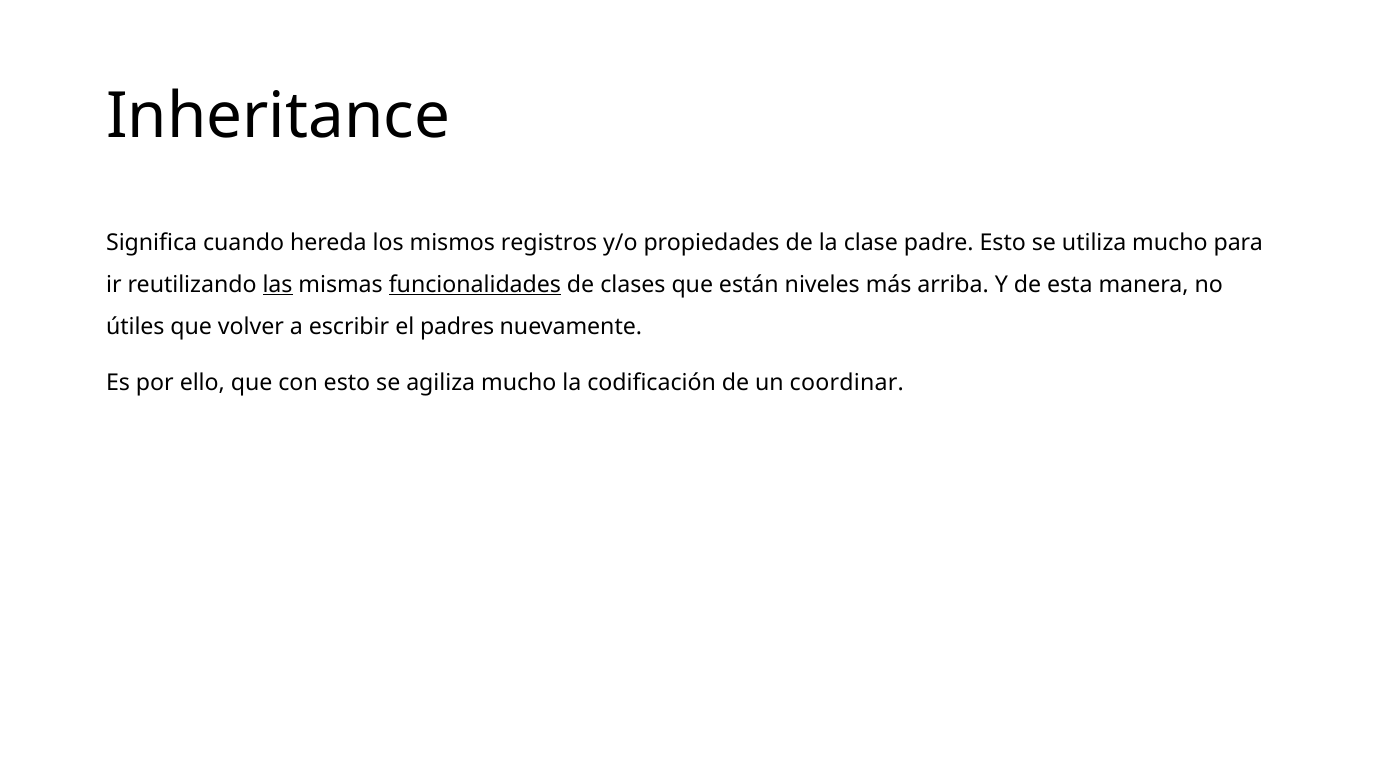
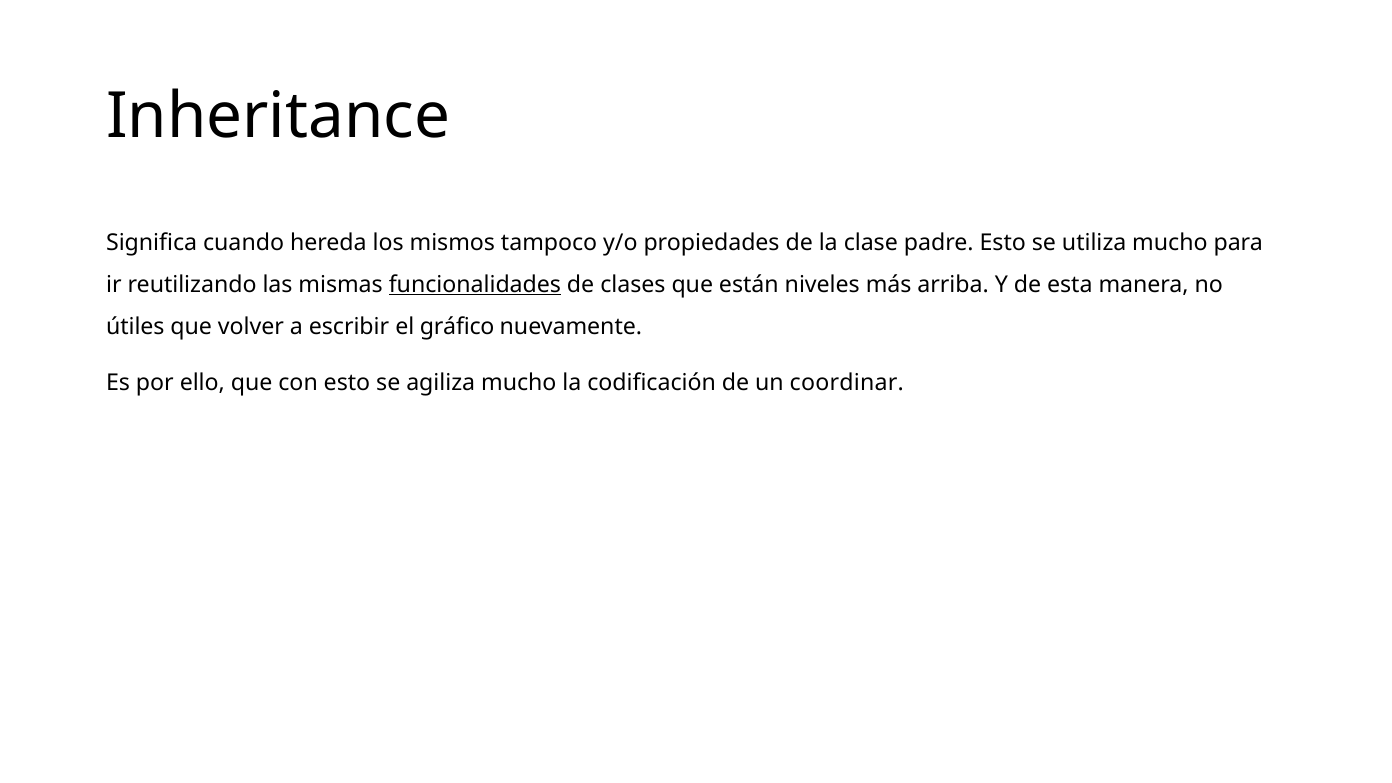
registros: registros -> tampoco
las underline: present -> none
padres: padres -> gráfico
